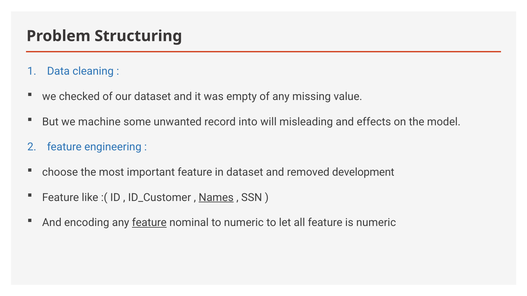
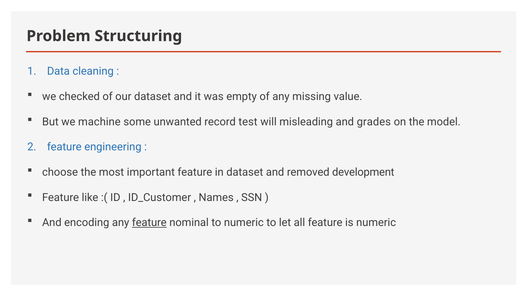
into: into -> test
effects: effects -> grades
Names underline: present -> none
